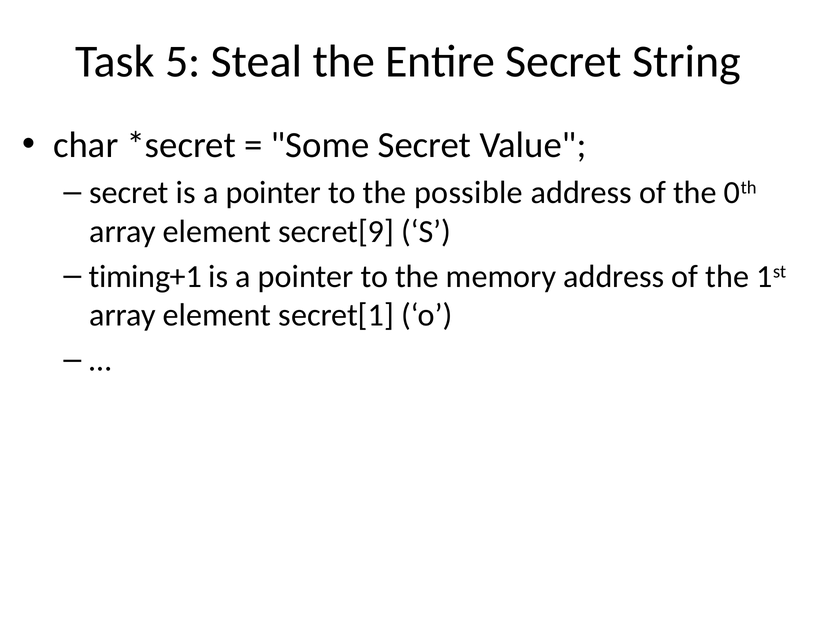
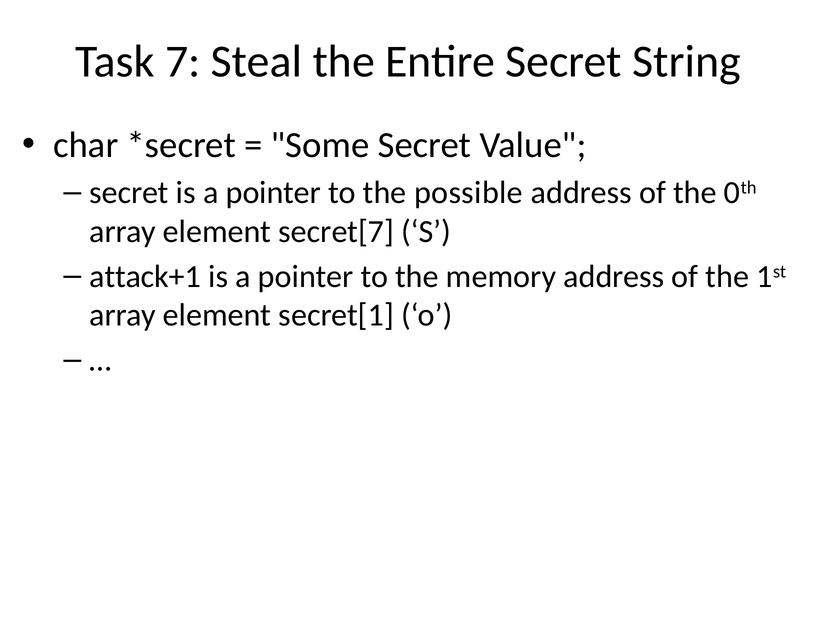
5: 5 -> 7
secret[9: secret[9 -> secret[7
timing+1: timing+1 -> attack+1
